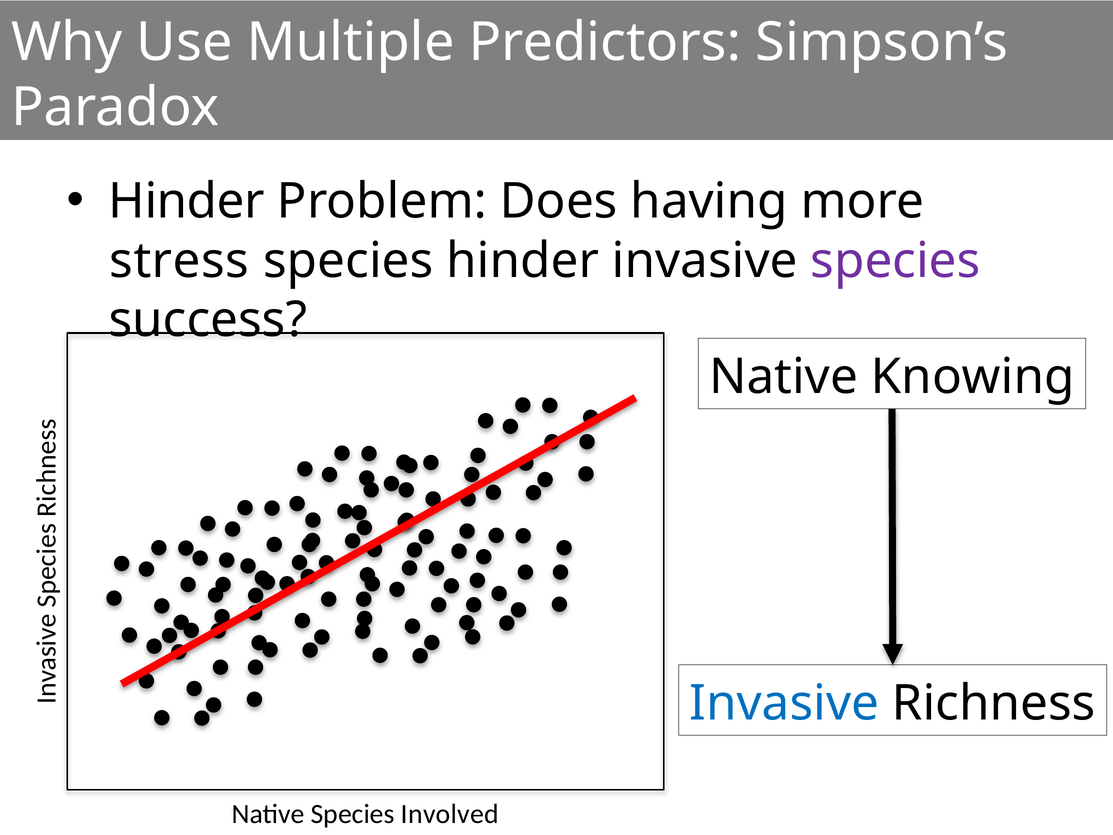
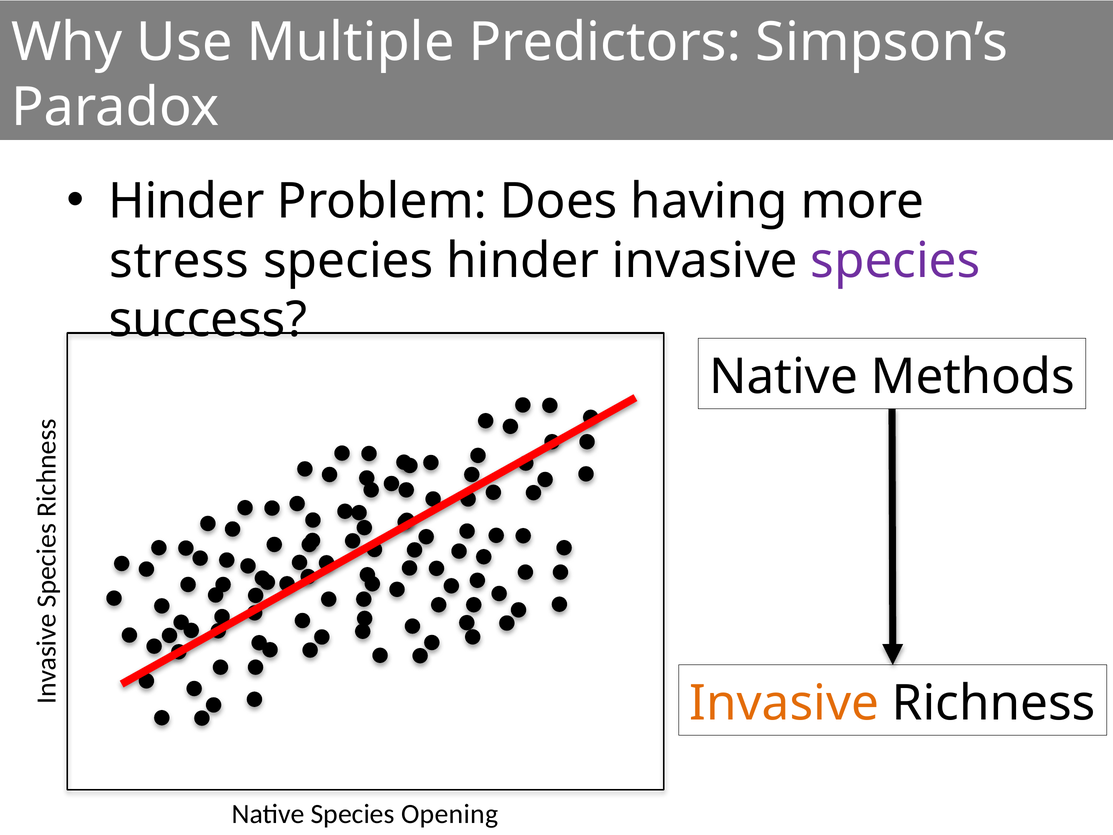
Knowing: Knowing -> Methods
Invasive at (784, 703) colour: blue -> orange
Involved: Involved -> Opening
